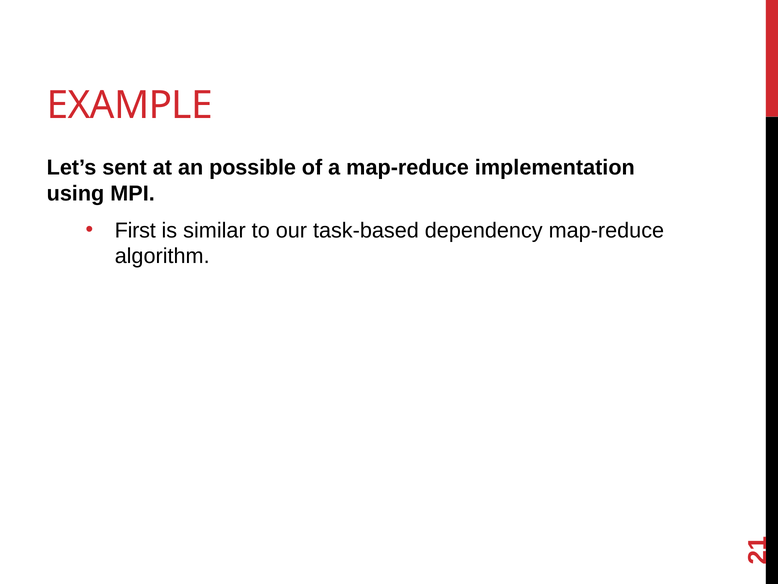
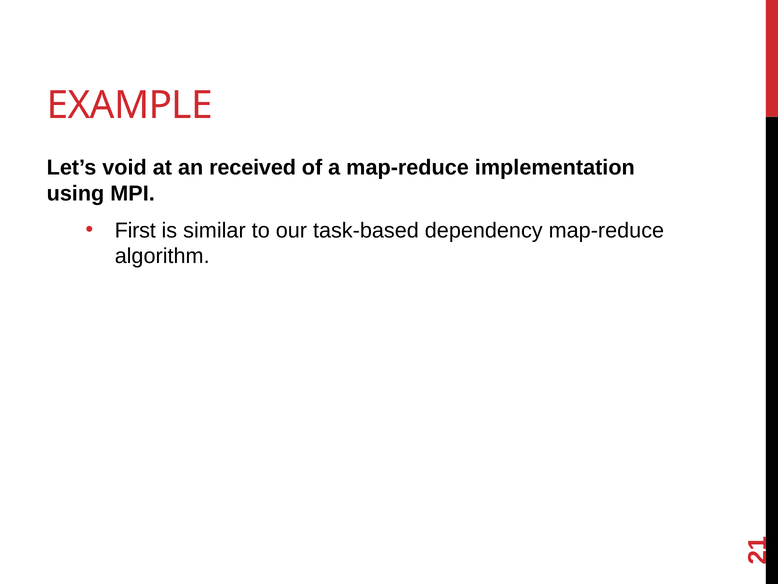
sent: sent -> void
possible: possible -> received
